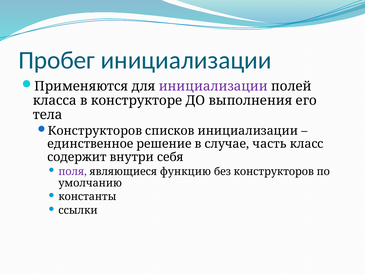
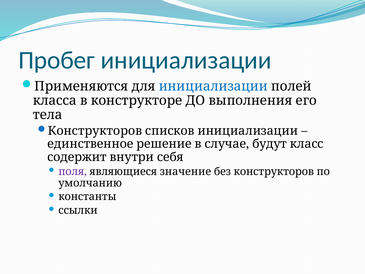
инициализации at (213, 86) colour: purple -> blue
часть: часть -> будут
функцию: функцию -> значение
